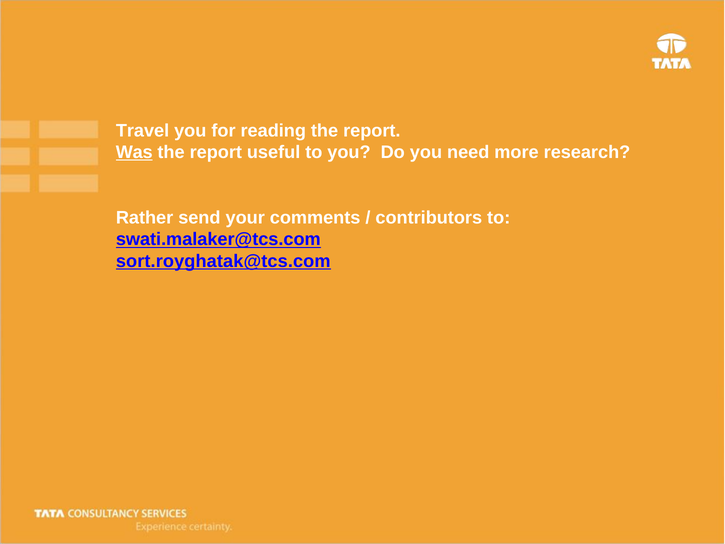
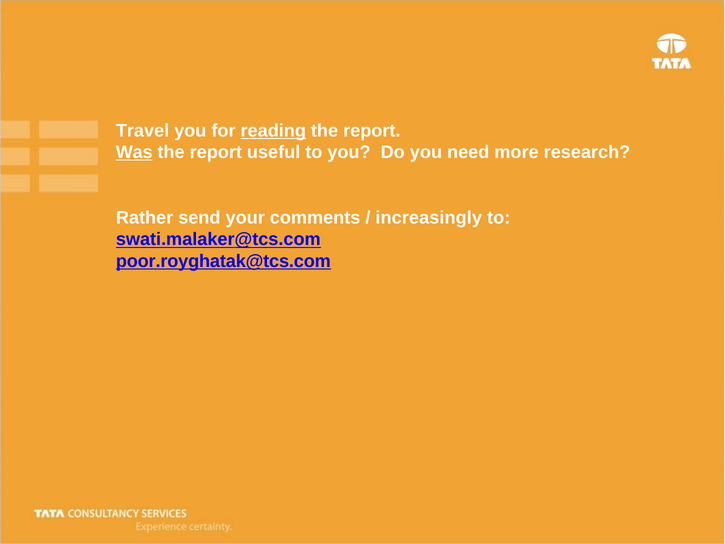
reading underline: none -> present
contributors: contributors -> increasingly
sort.royghatak@tcs.com: sort.royghatak@tcs.com -> poor.royghatak@tcs.com
